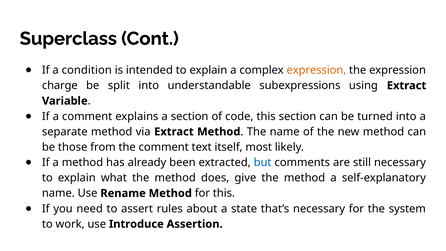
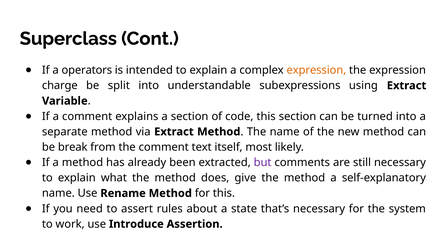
condition: condition -> operators
those: those -> break
but colour: blue -> purple
